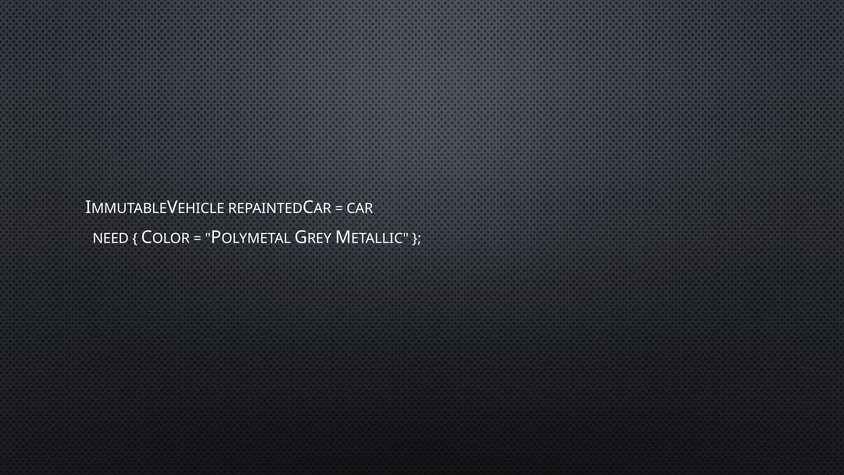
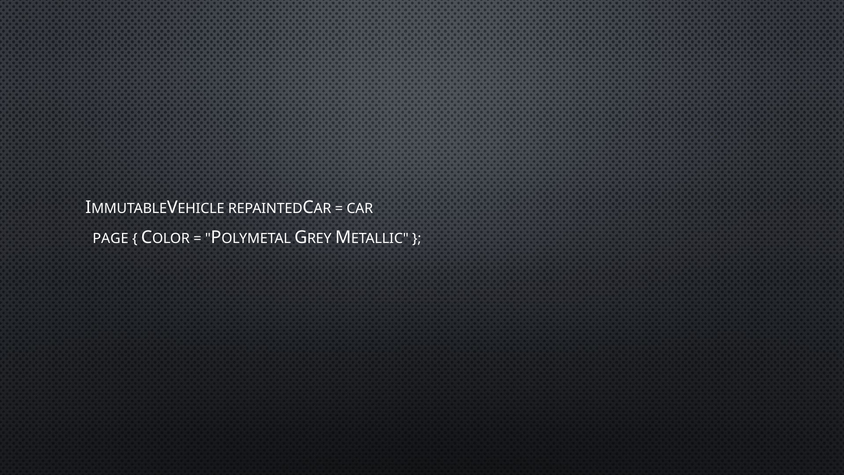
NEED: NEED -> PAGE
